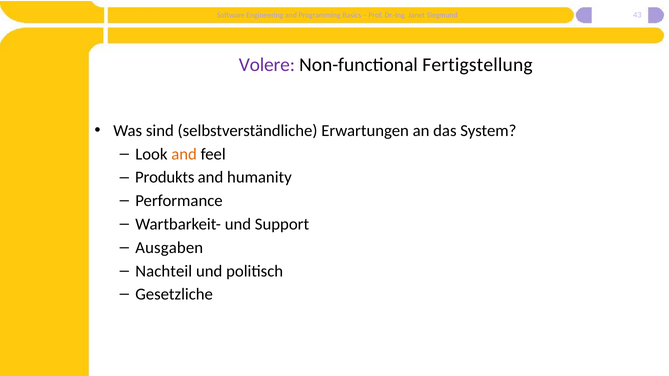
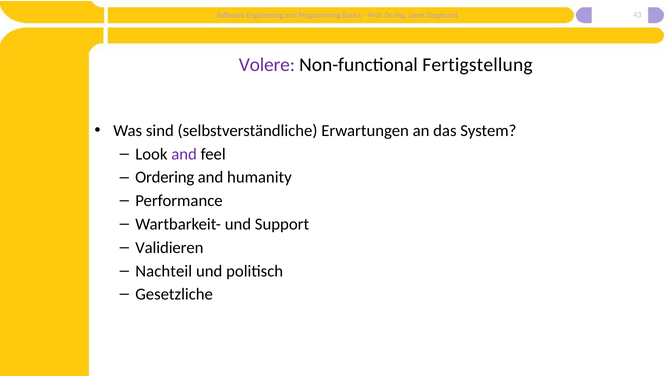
and at (184, 154) colour: orange -> purple
Produkts: Produkts -> Ordering
Ausgaben: Ausgaben -> Validieren
